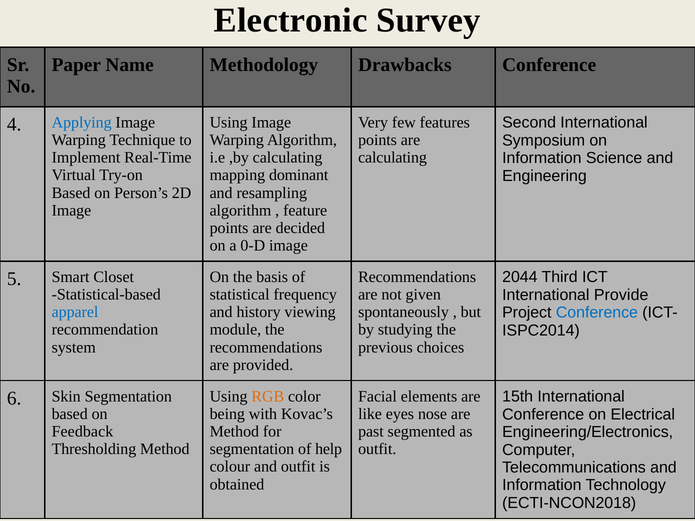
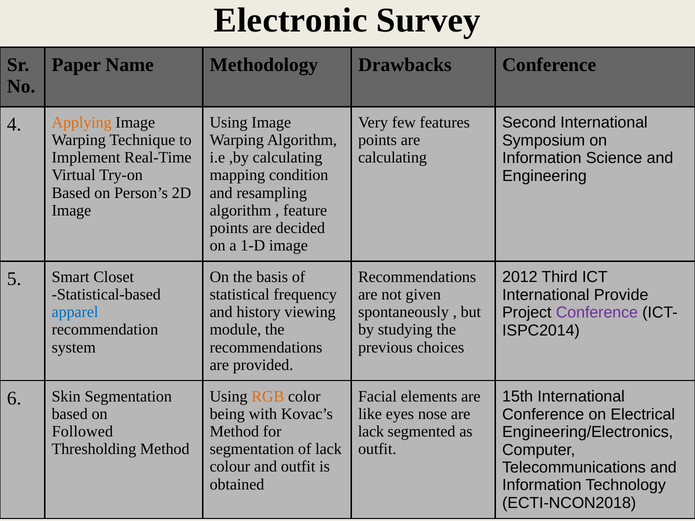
Applying colour: blue -> orange
dominant: dominant -> condition
0-D: 0-D -> 1-D
2044: 2044 -> 2012
Conference at (597, 313) colour: blue -> purple
Feedback: Feedback -> Followed
past at (371, 432): past -> lack
of help: help -> lack
